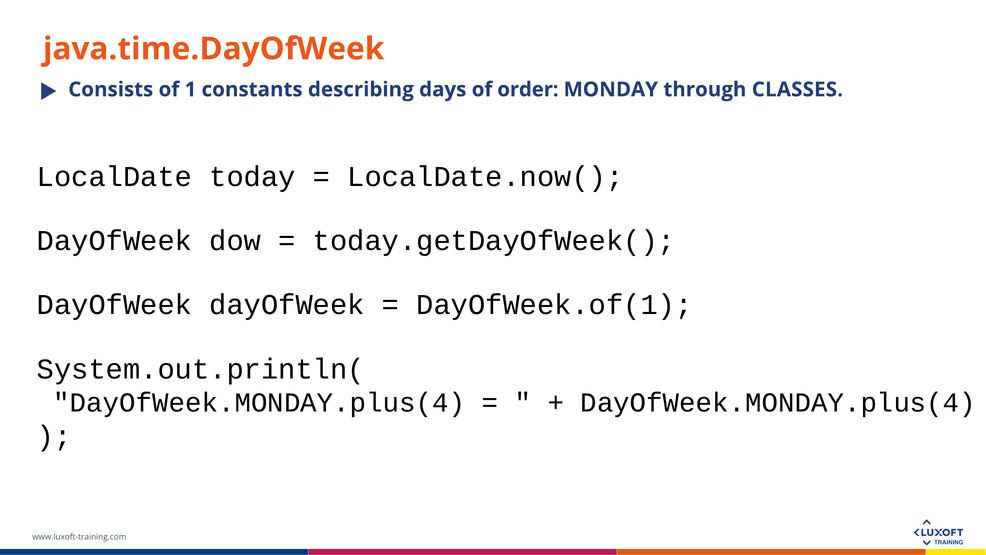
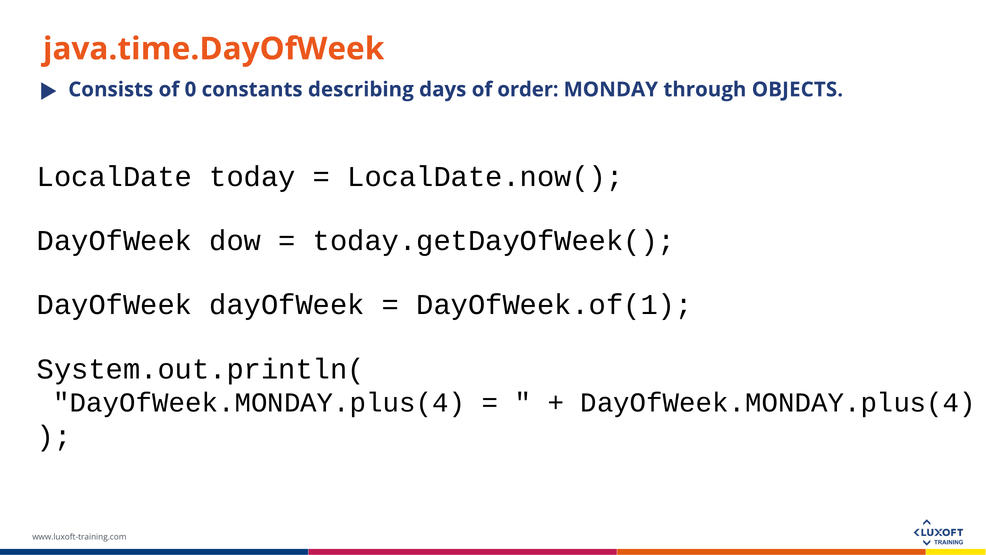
1: 1 -> 0
CLASSES: CLASSES -> OBJECTS
